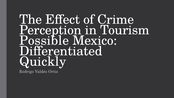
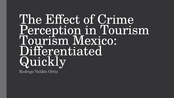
Possible at (44, 41): Possible -> Tourism
